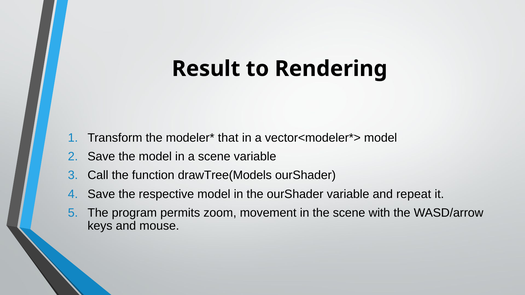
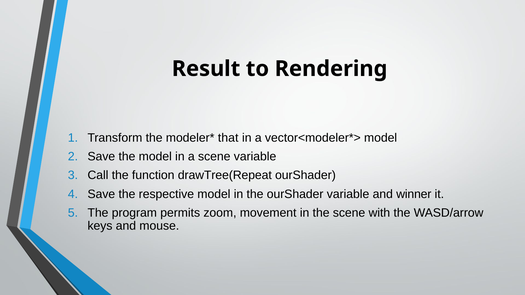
drawTree(Models: drawTree(Models -> drawTree(Repeat
repeat: repeat -> winner
